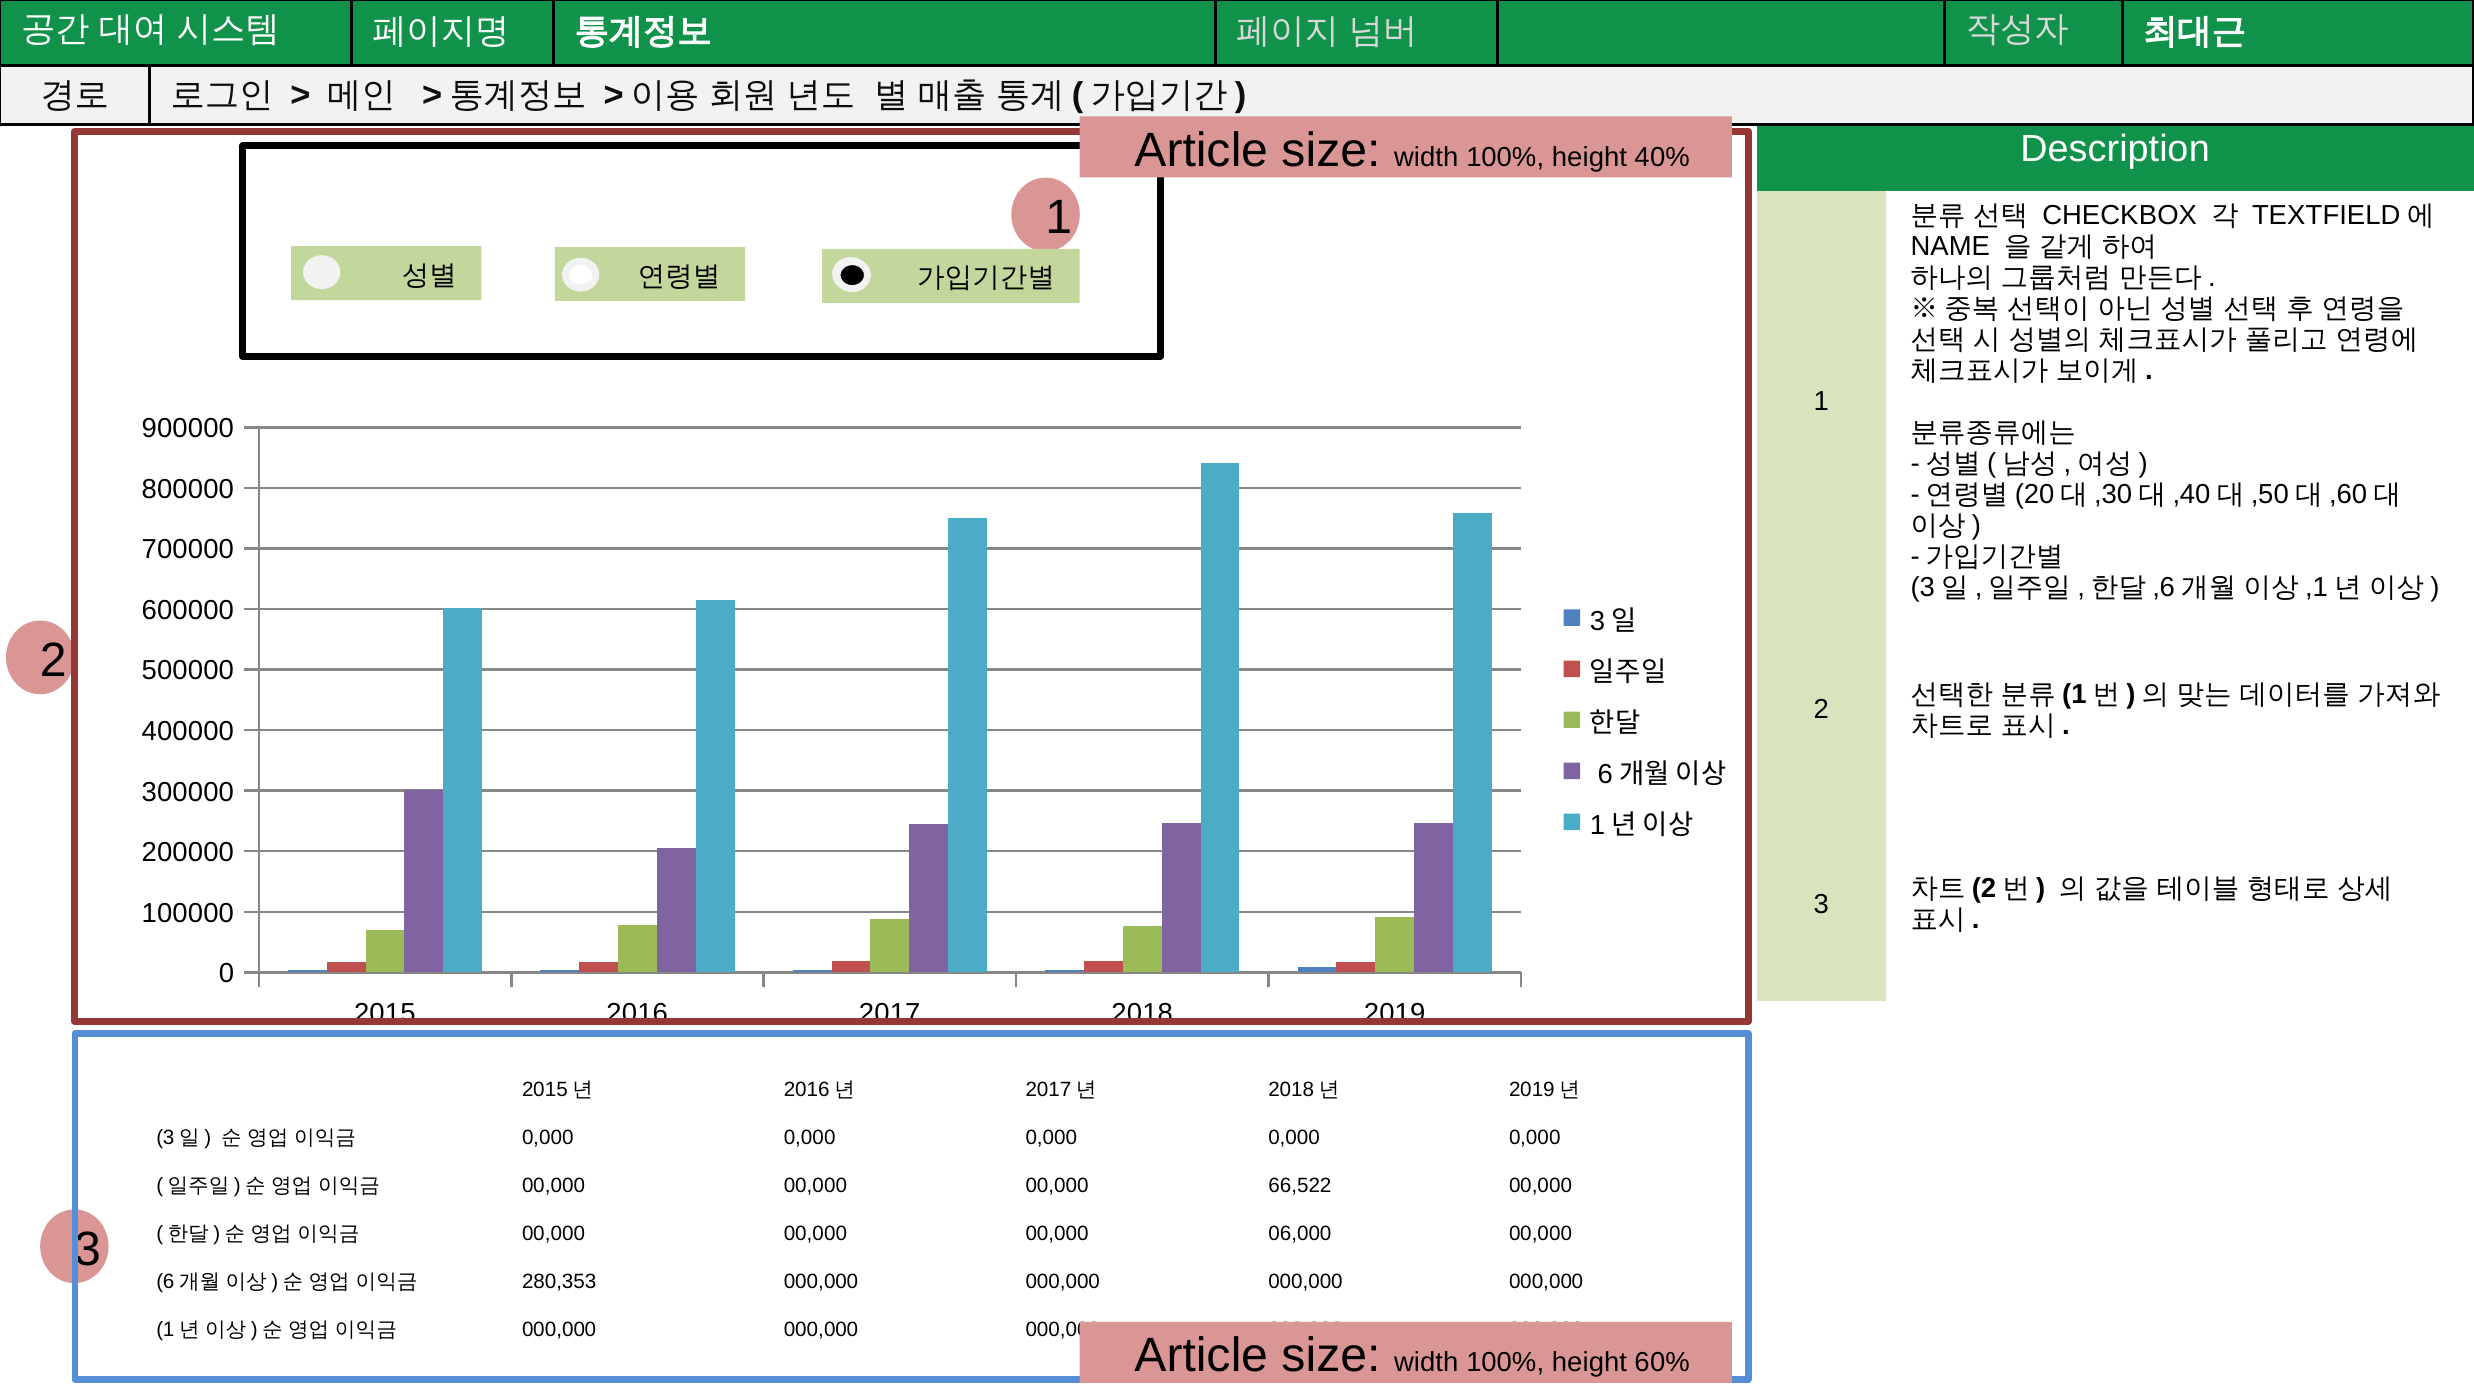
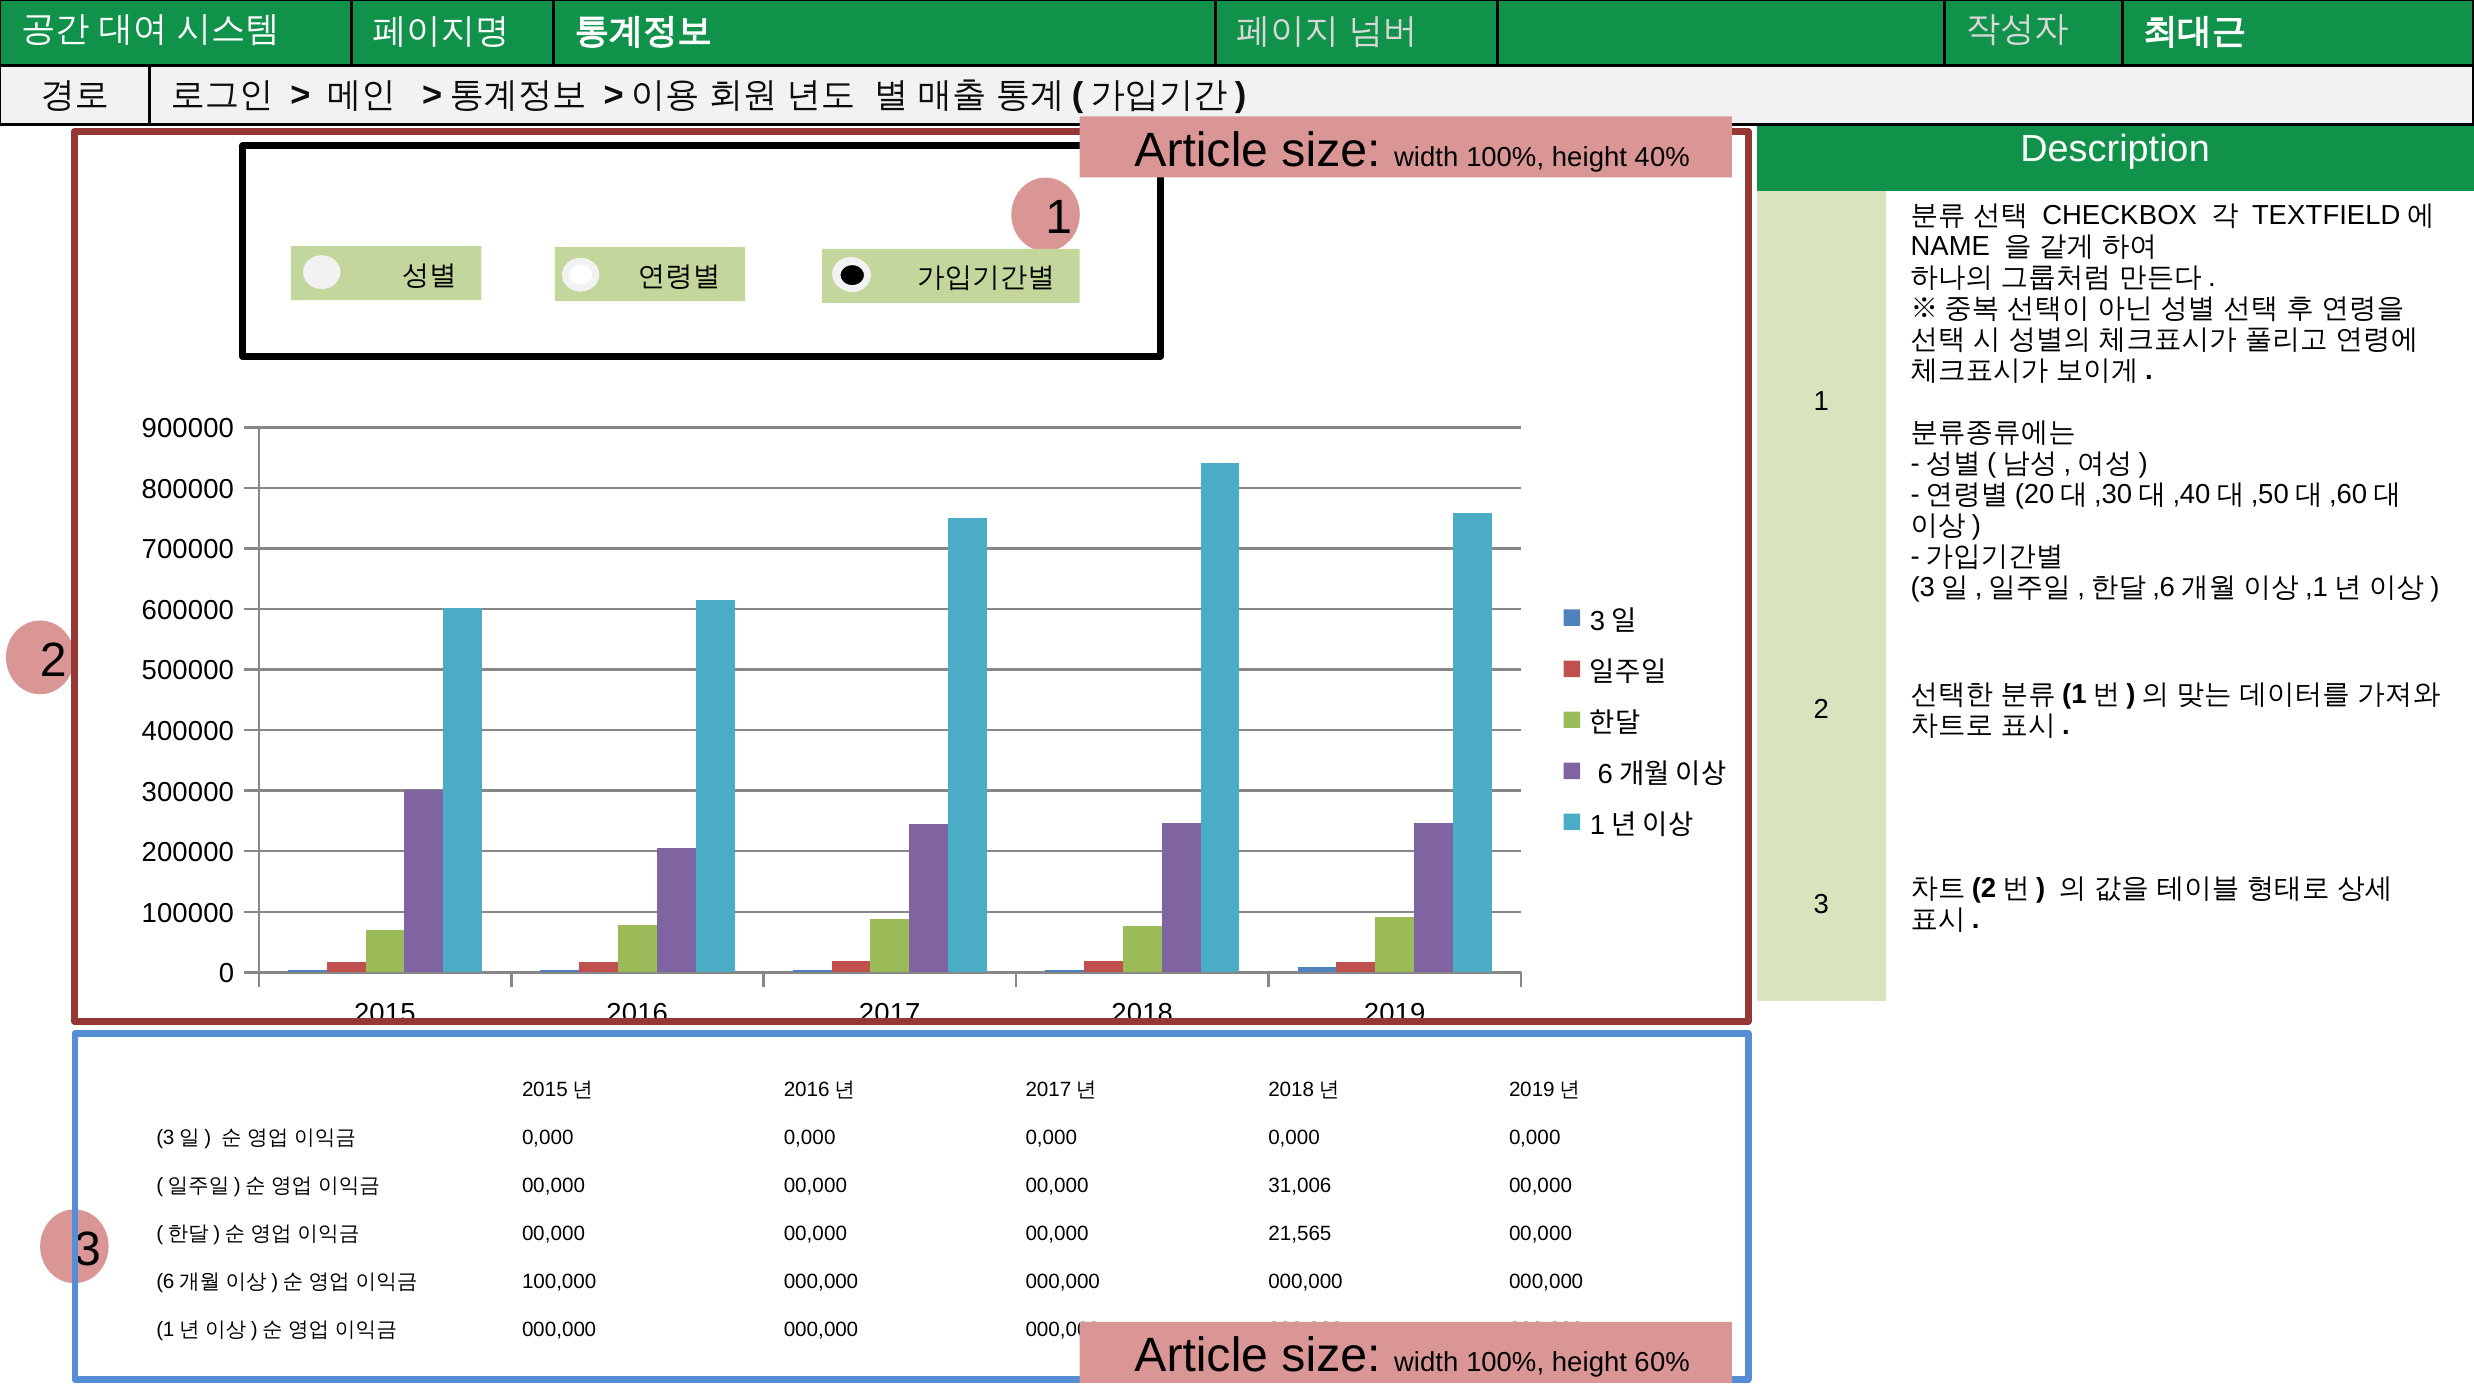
66,522: 66,522 -> 31,006
06,000: 06,000 -> 21,565
280,353: 280,353 -> 100,000
